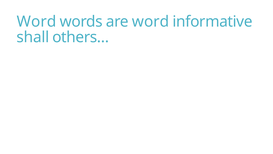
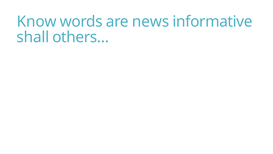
Word at (37, 22): Word -> Know
are word: word -> news
